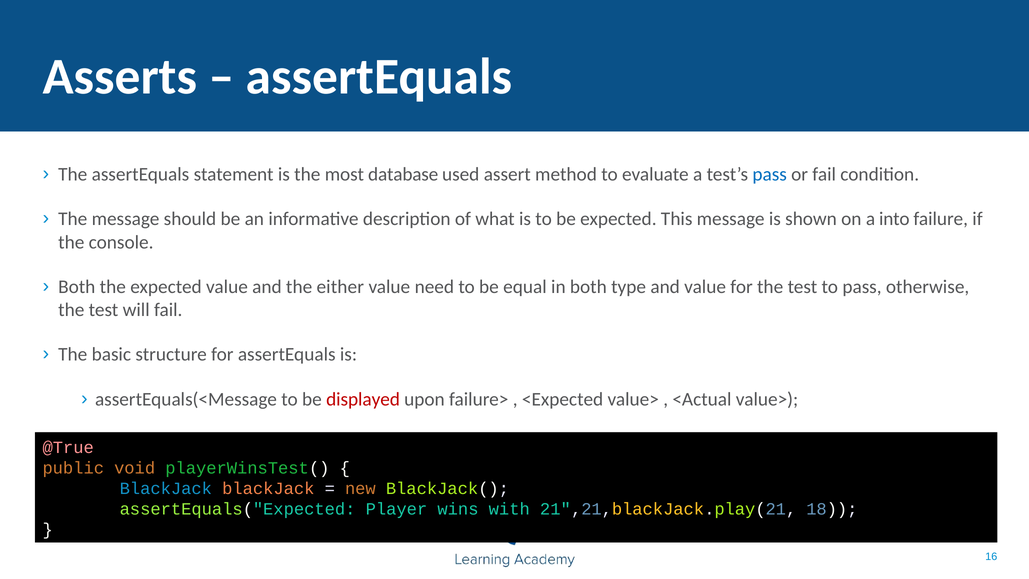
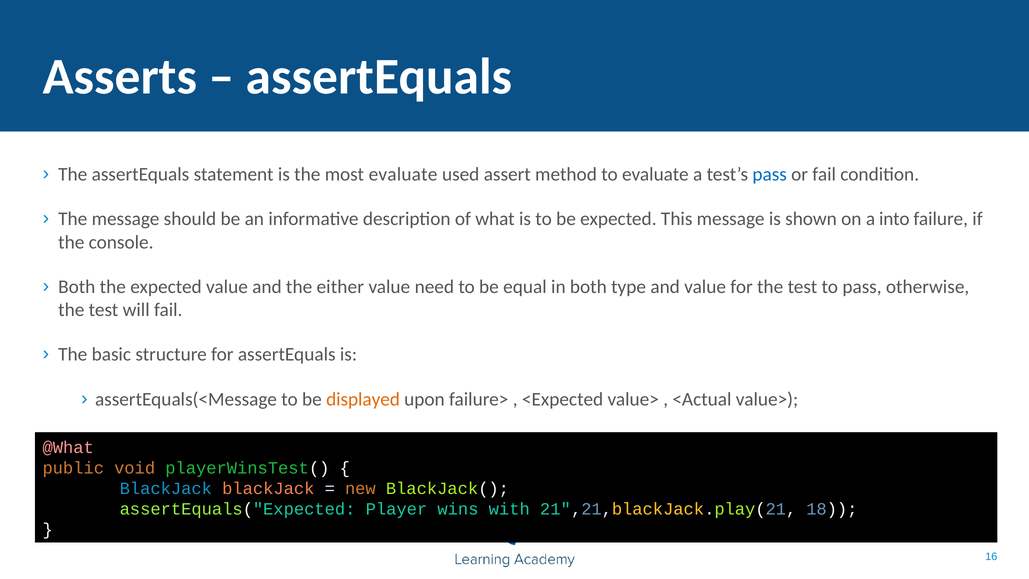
most database: database -> evaluate
displayed colour: red -> orange
@True: @True -> @What
